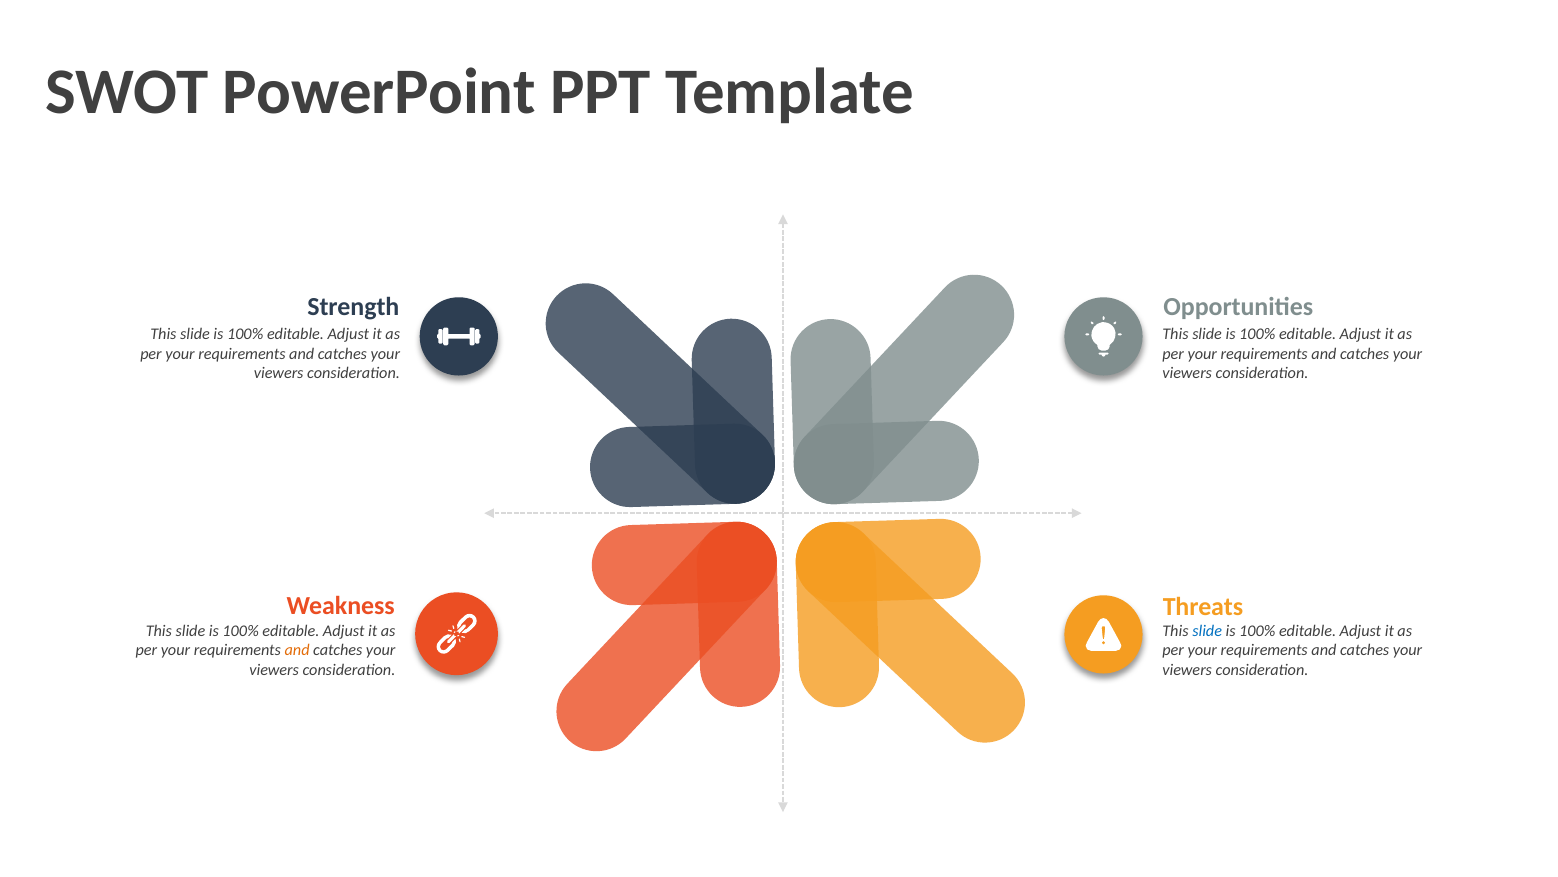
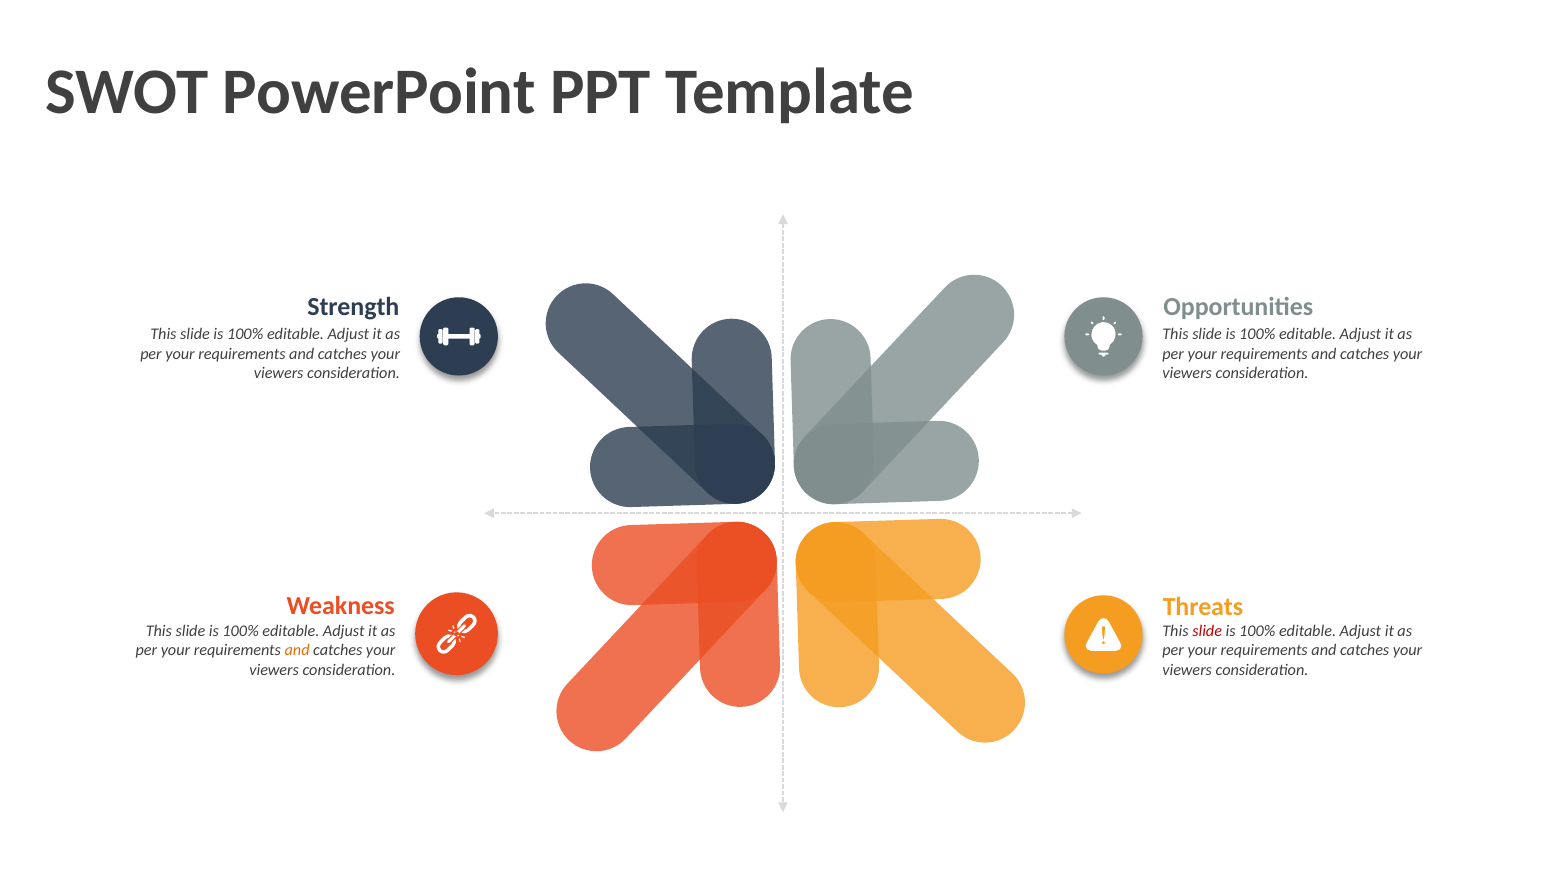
slide at (1207, 631) colour: blue -> red
